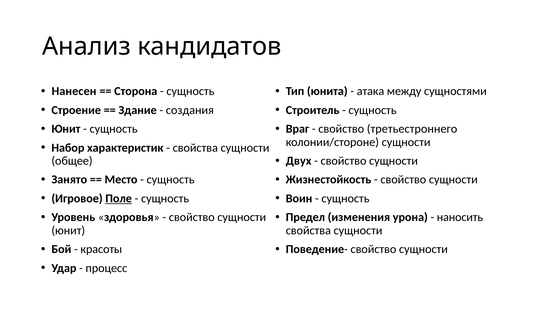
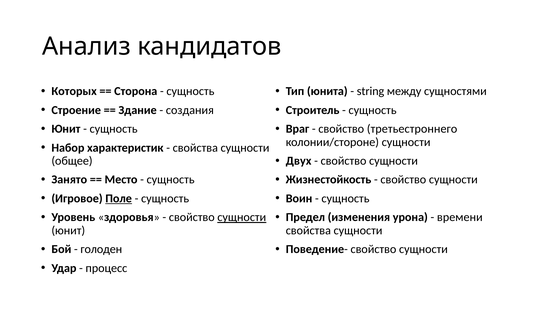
Нанесен: Нанесен -> Которых
атака: атака -> string
сущности at (242, 217) underline: none -> present
наносить: наносить -> времени
красоты: красоты -> голоден
